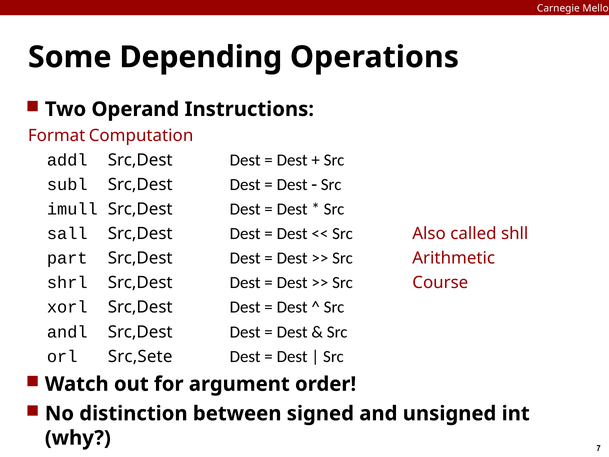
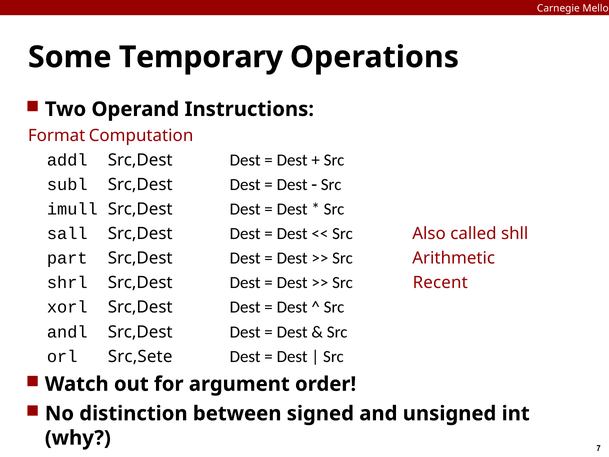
Depending: Depending -> Temporary
Course: Course -> Recent
